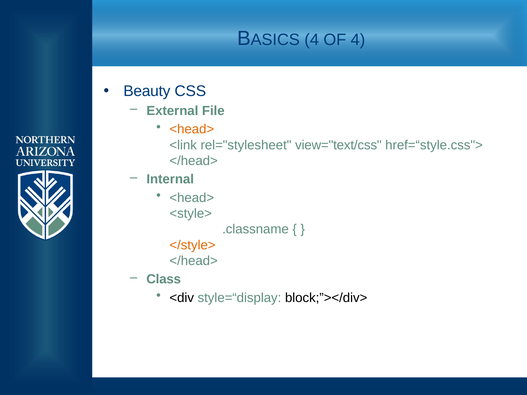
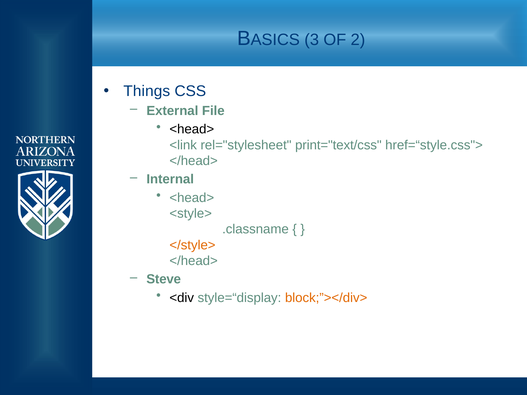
4 at (312, 40): 4 -> 3
OF 4: 4 -> 2
Beauty: Beauty -> Things
<head> at (192, 129) colour: orange -> black
view="text/css: view="text/css -> print="text/css
Class: Class -> Steve
block;”></div> colour: black -> orange
